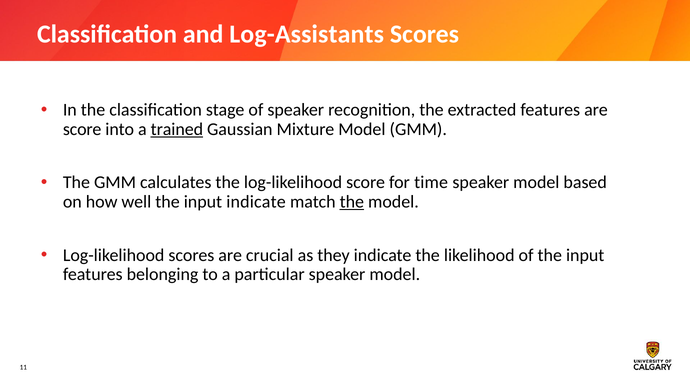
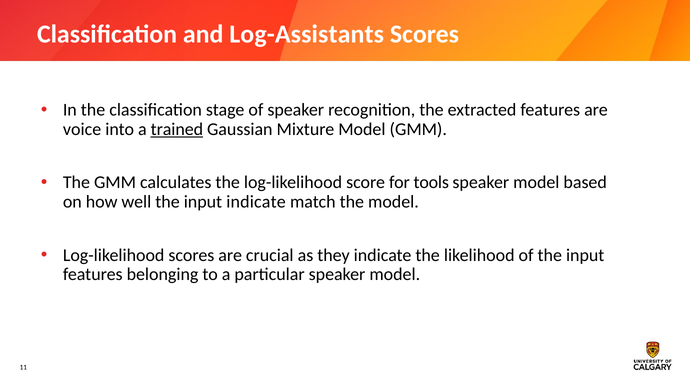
score at (82, 129): score -> voice
time: time -> tools
the at (352, 202) underline: present -> none
